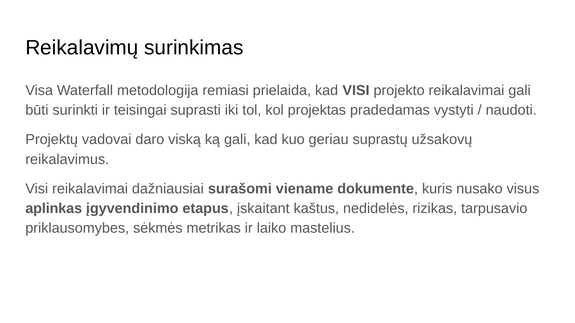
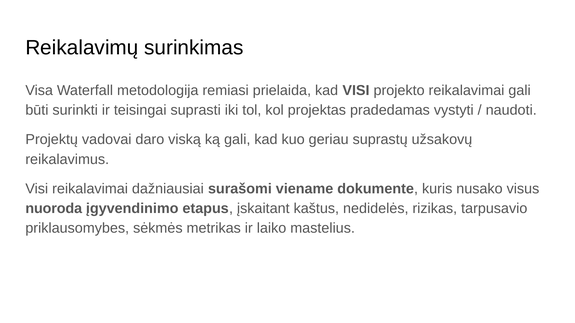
aplinkas: aplinkas -> nuoroda
